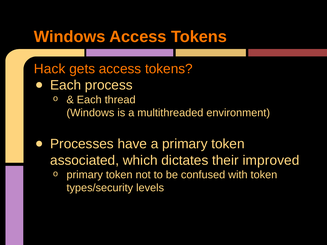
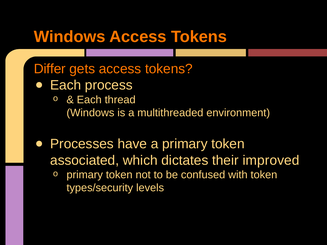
Hack: Hack -> Differ
